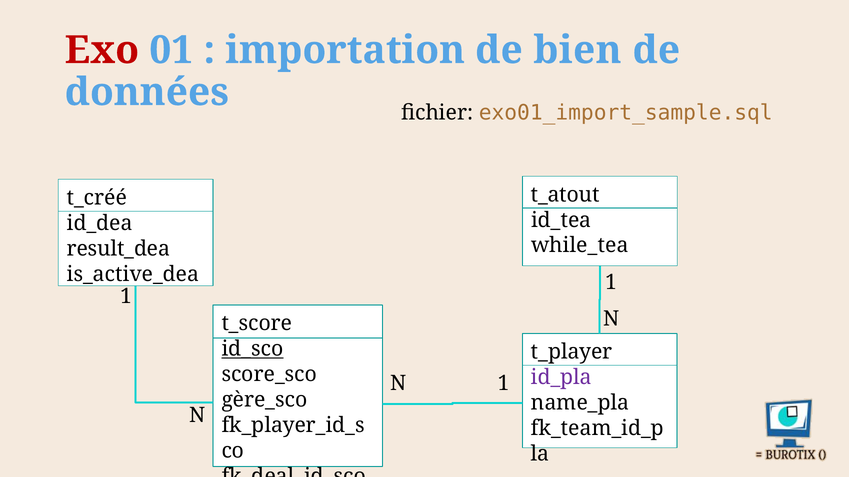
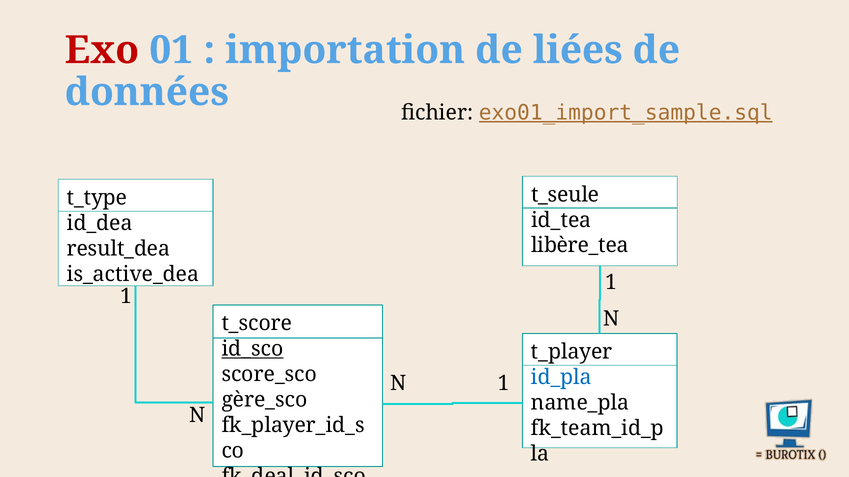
bien: bien -> liées
exo01_import_sample.sql underline: none -> present
t_atout: t_atout -> t_seule
t_créé: t_créé -> t_type
while_tea: while_tea -> libère_tea
id_pla colour: purple -> blue
